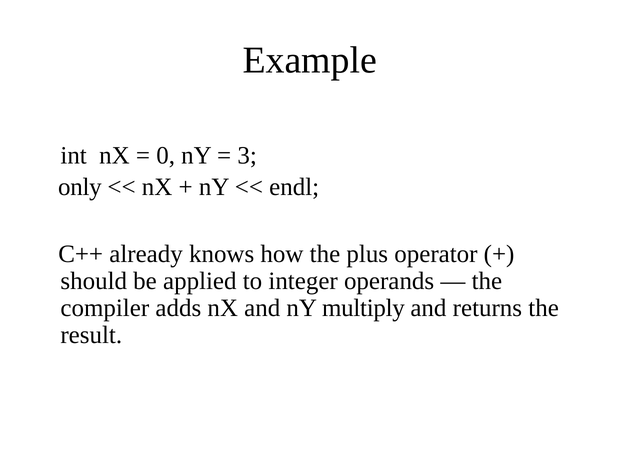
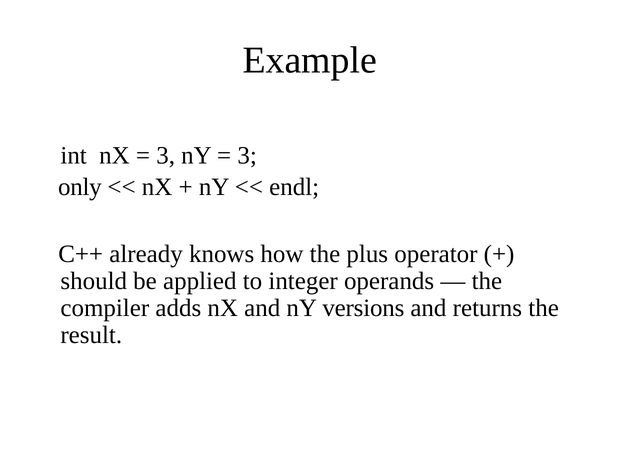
0 at (166, 155): 0 -> 3
multiply: multiply -> versions
